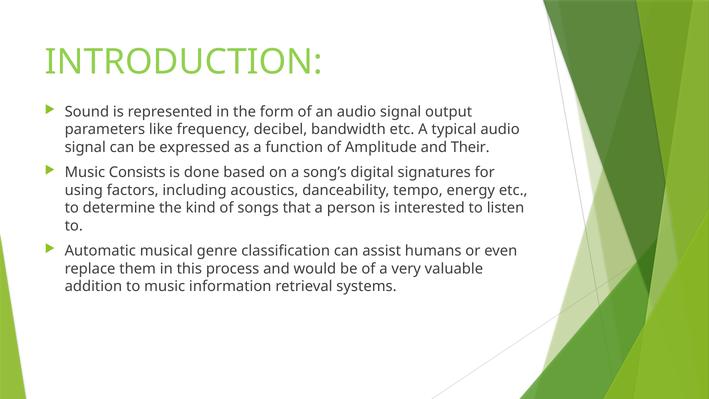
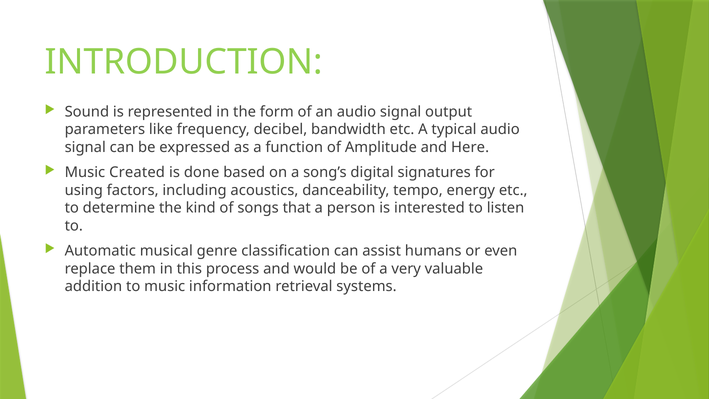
Their: Their -> Here
Consists: Consists -> Created
